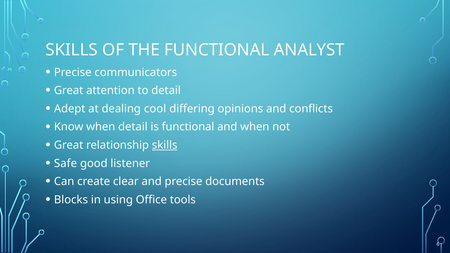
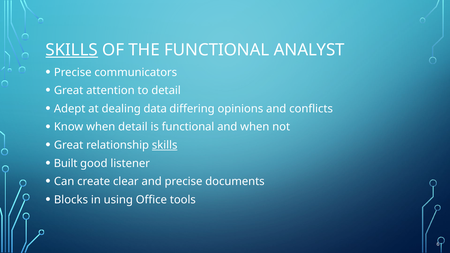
SKILLS at (72, 50) underline: none -> present
cool: cool -> data
Safe: Safe -> Built
